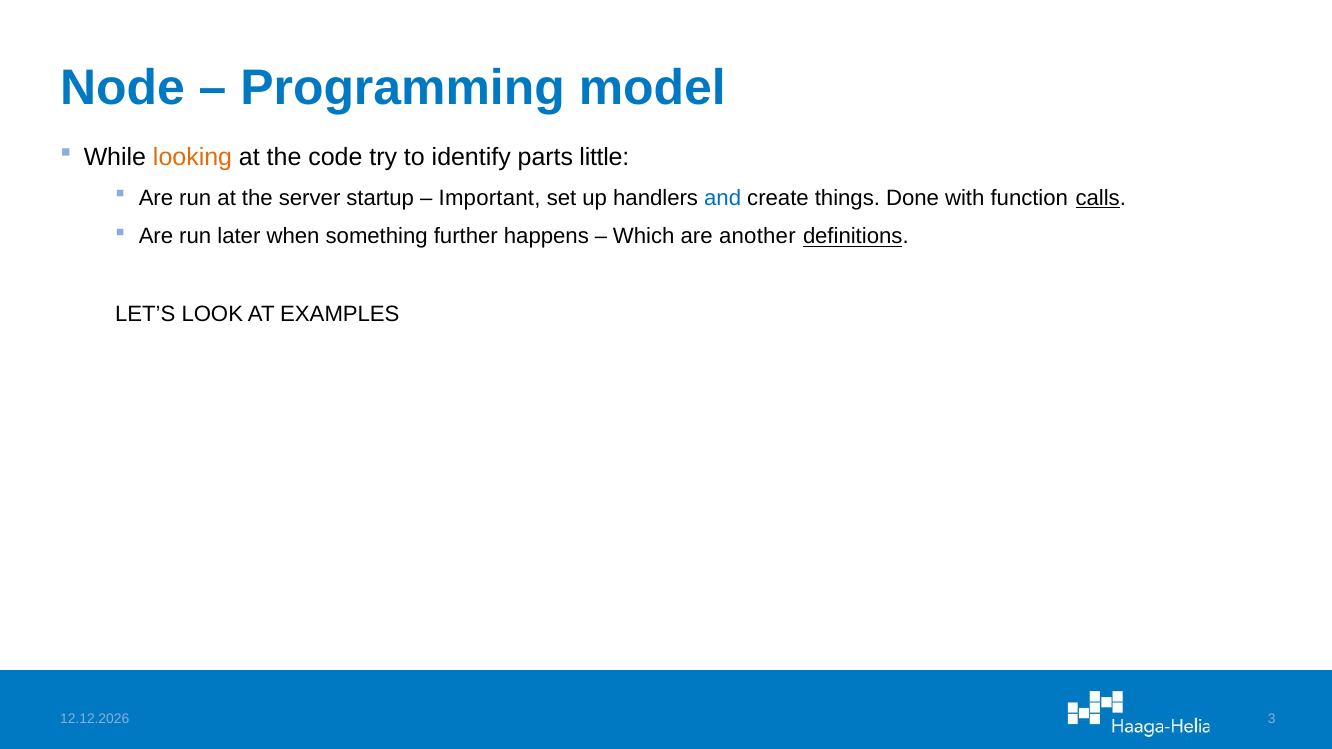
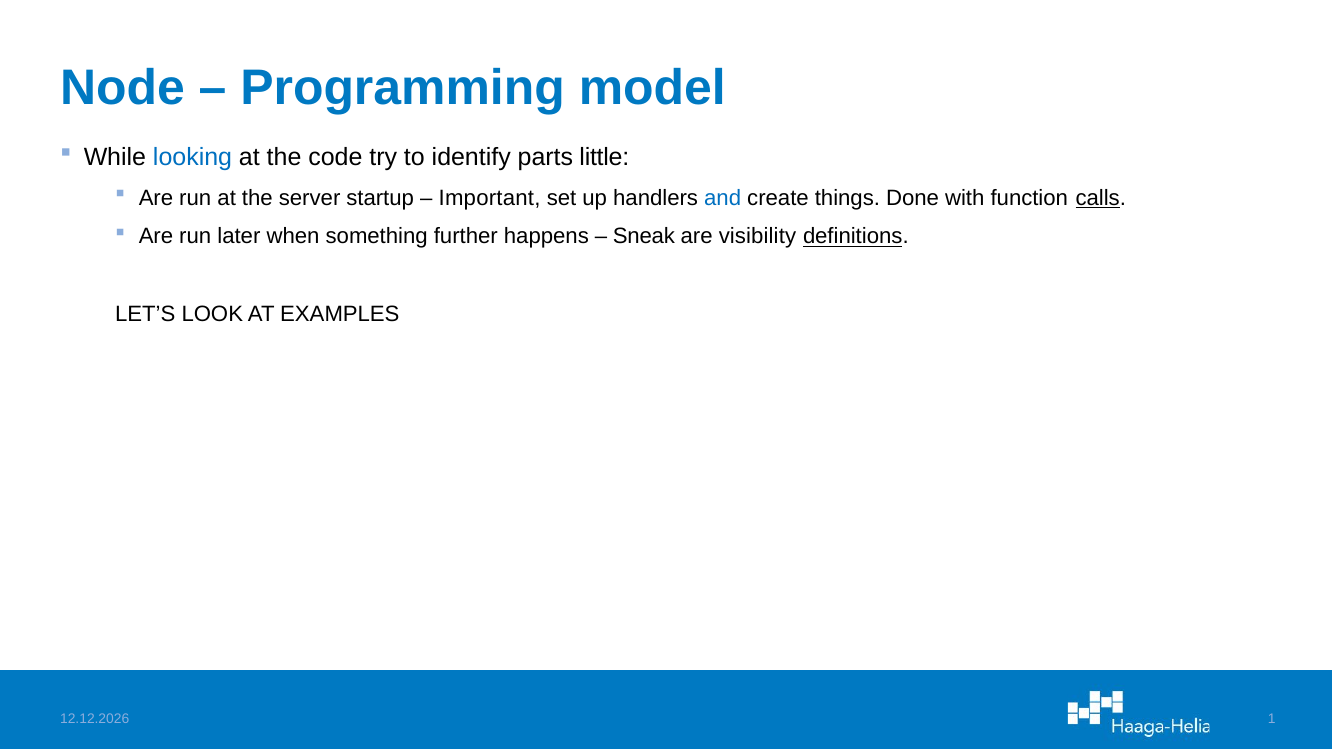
looking colour: orange -> blue
Which: Which -> Sneak
another: another -> visibility
3: 3 -> 1
